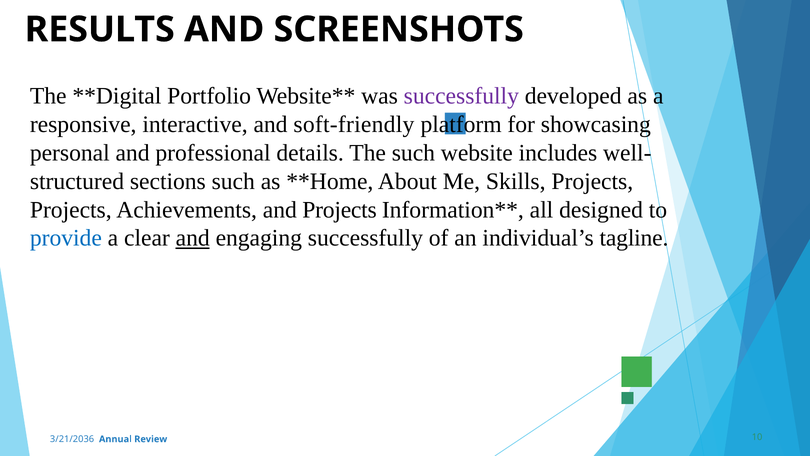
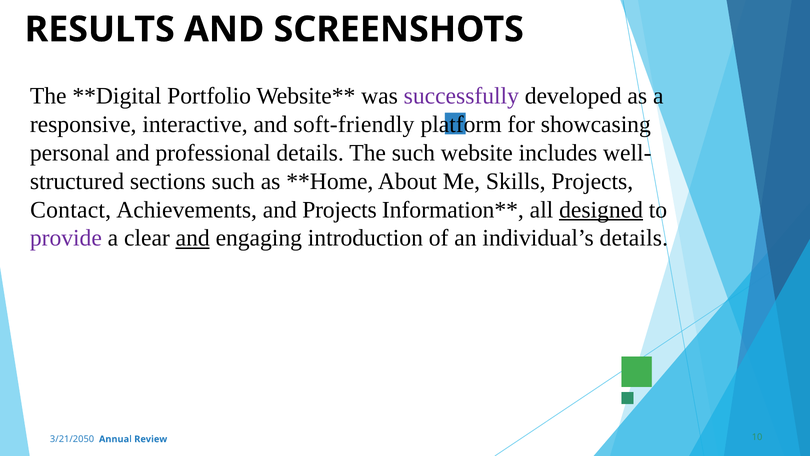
Projects at (71, 210): Projects -> Contact
designed underline: none -> present
provide colour: blue -> purple
engaging successfully: successfully -> introduction
individual’s tagline: tagline -> details
3/21/2036: 3/21/2036 -> 3/21/2050
